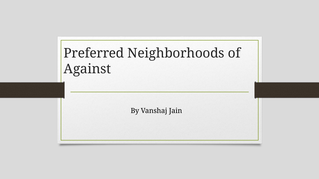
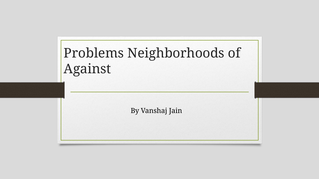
Preferred: Preferred -> Problems
